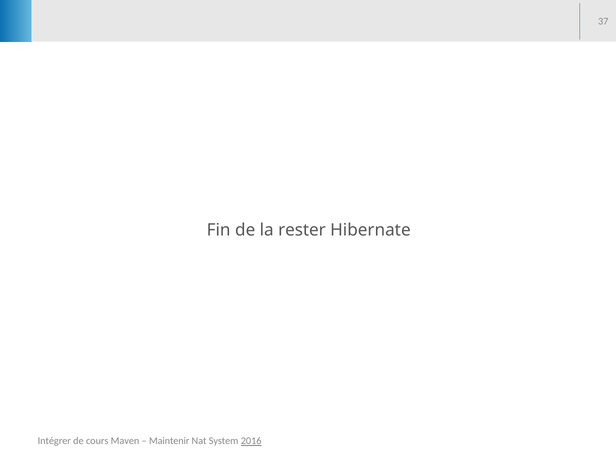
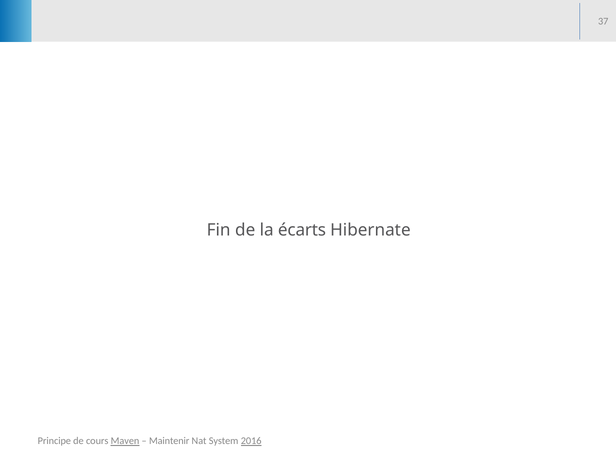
rester: rester -> écarts
Intégrer: Intégrer -> Principe
Maven underline: none -> present
